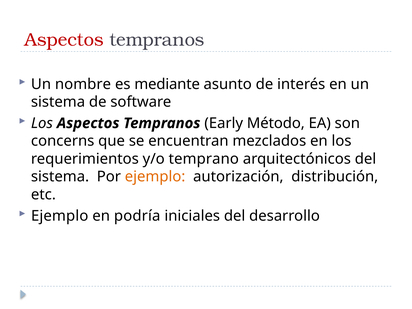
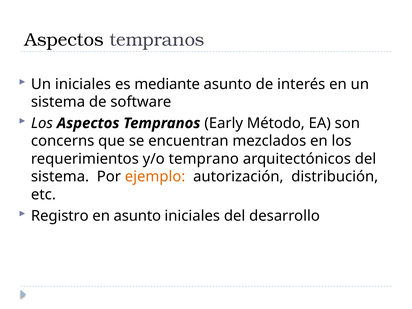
Aspectos at (64, 40) colour: red -> black
Un nombre: nombre -> iniciales
Ejemplo at (60, 216): Ejemplo -> Registro
en podría: podría -> asunto
